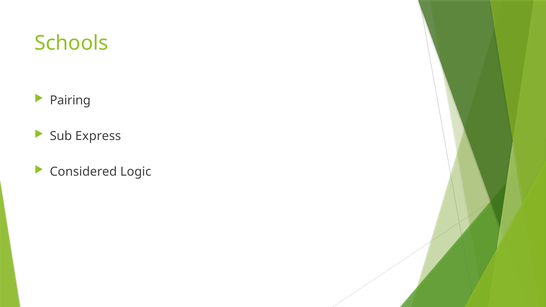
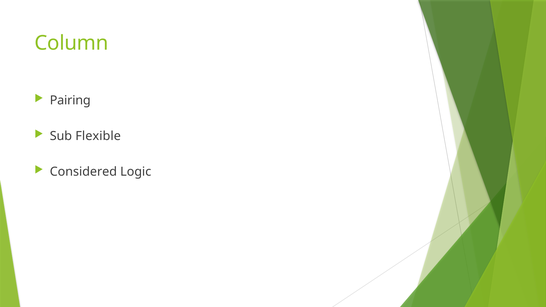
Schools: Schools -> Column
Express: Express -> Flexible
